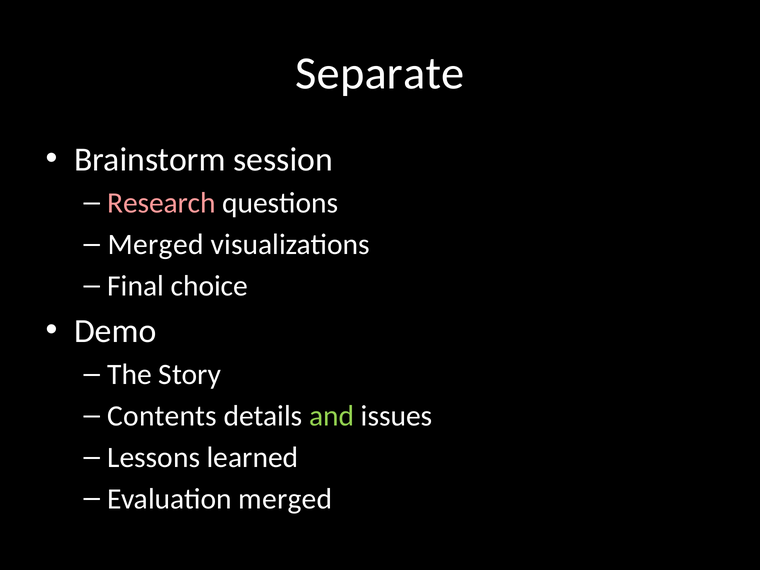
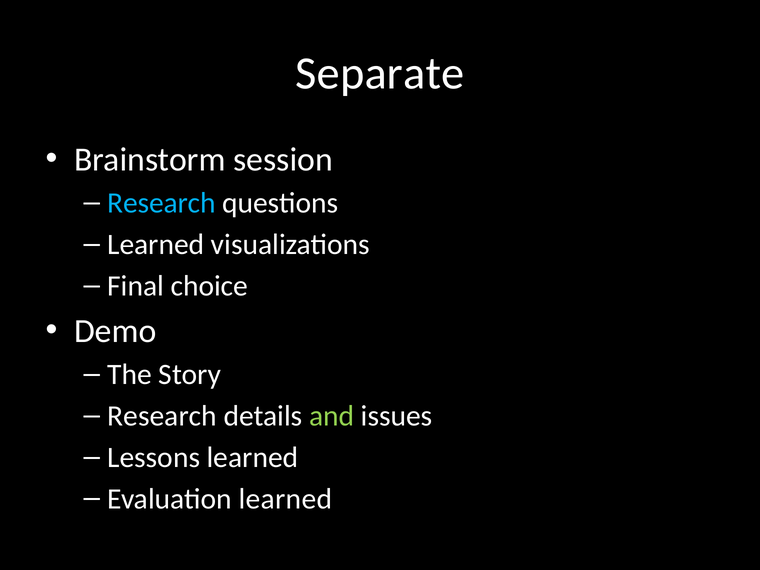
Research at (162, 203) colour: pink -> light blue
Merged at (156, 244): Merged -> Learned
Contents at (162, 416): Contents -> Research
Evaluation merged: merged -> learned
